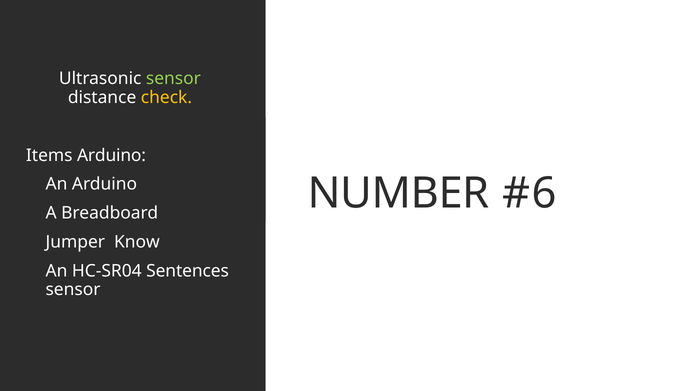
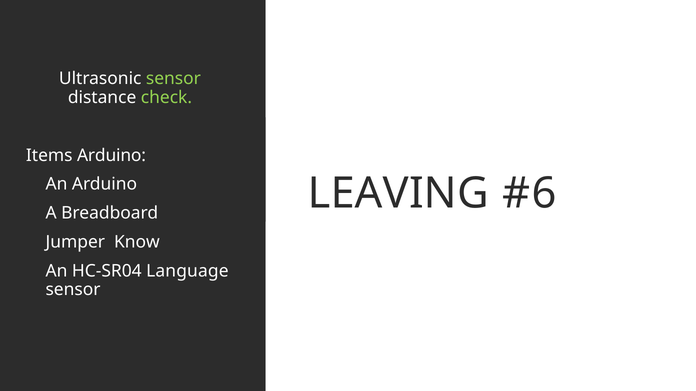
check colour: yellow -> light green
NUMBER: NUMBER -> LEAVING
Sentences: Sentences -> Language
